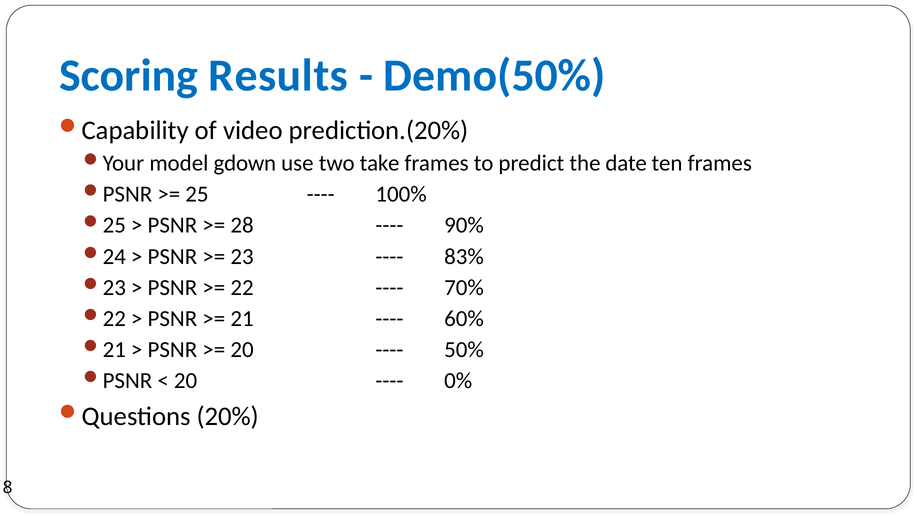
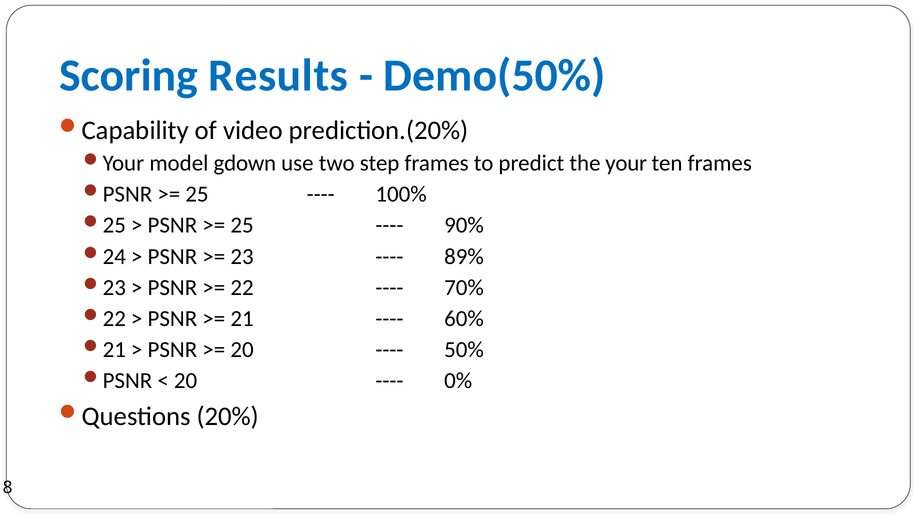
take: take -> step
date: date -> your
28 at (242, 225): 28 -> 25
83%: 83% -> 89%
